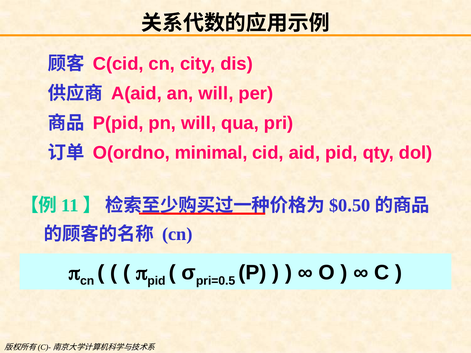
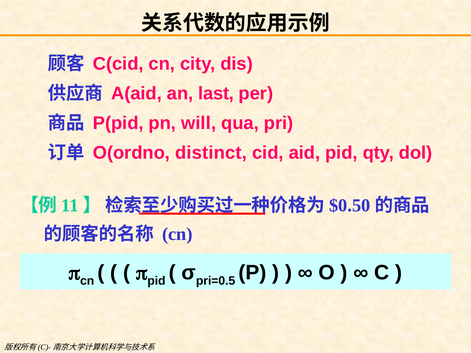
an will: will -> last
minimal: minimal -> distinct
